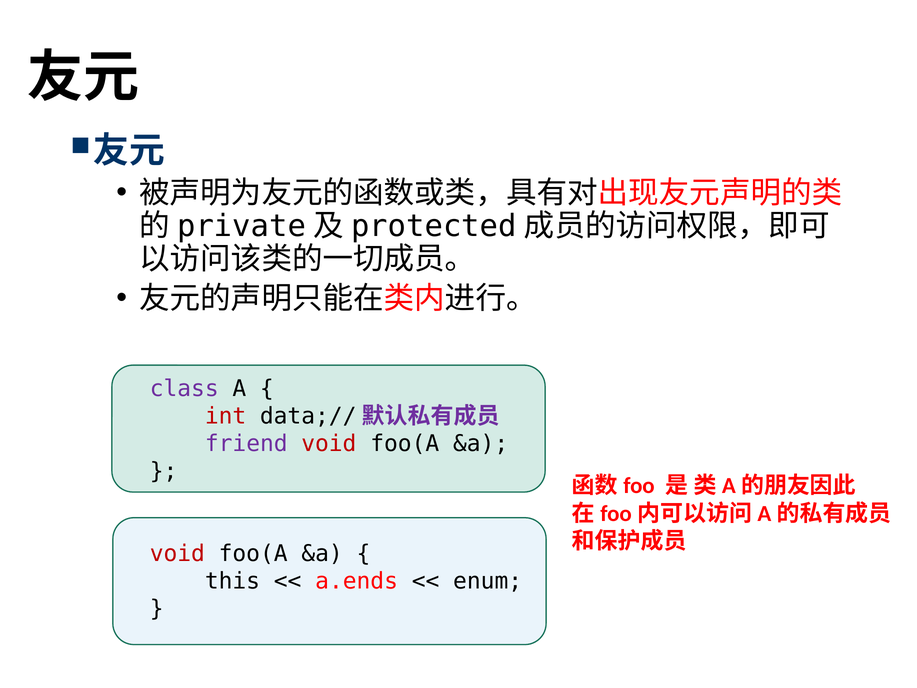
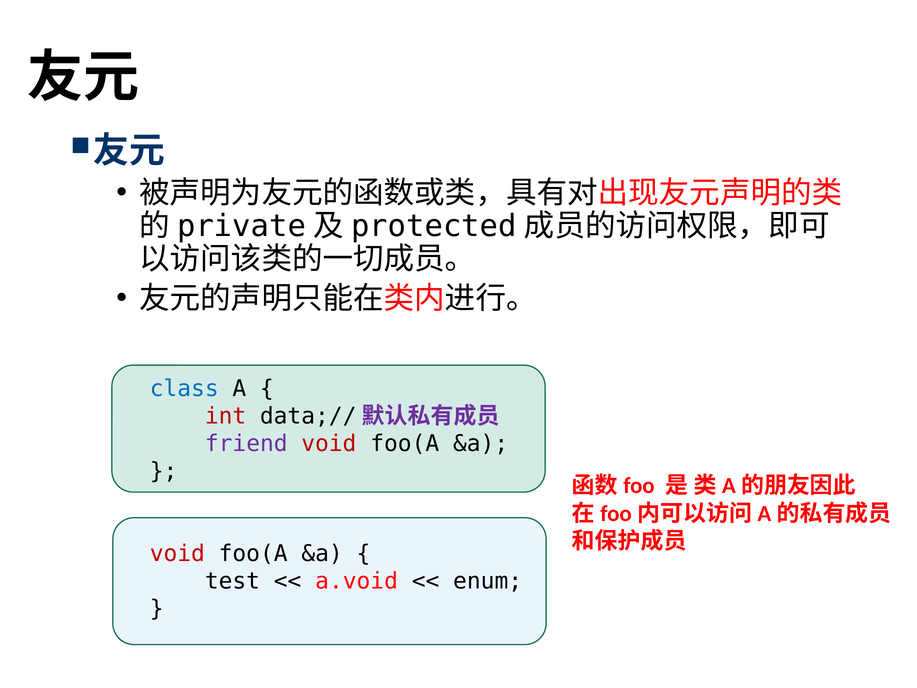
class colour: purple -> blue
this: this -> test
a.ends: a.ends -> a.void
